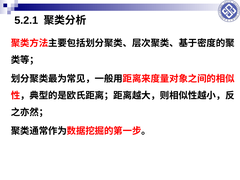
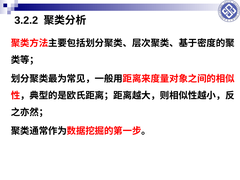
5.2.1: 5.2.1 -> 3.2.2
